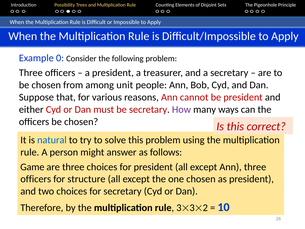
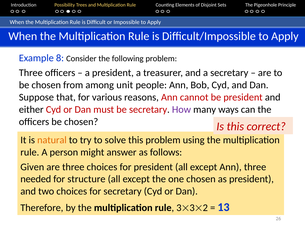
0: 0 -> 8
natural colour: blue -> orange
Game: Game -> Given
officers at (36, 179): officers -> needed
10: 10 -> 13
